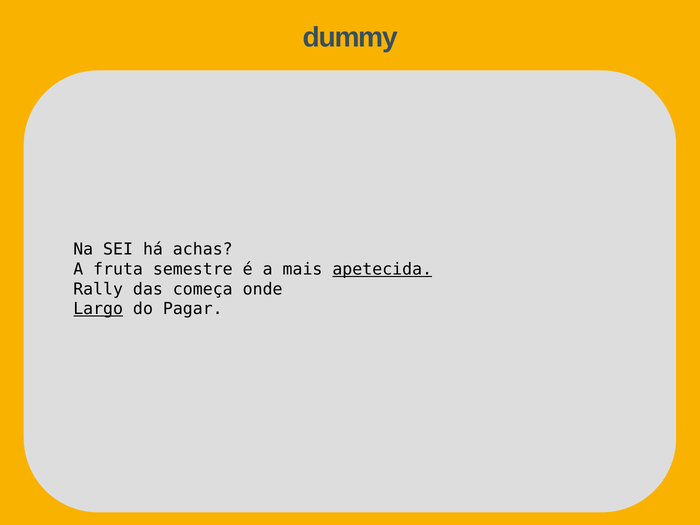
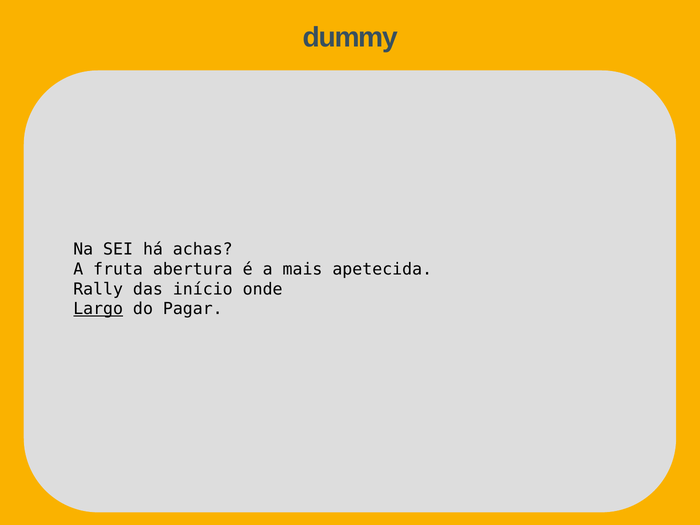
semestre: semestre -> abertura
apetecida underline: present -> none
começa: começa -> início
